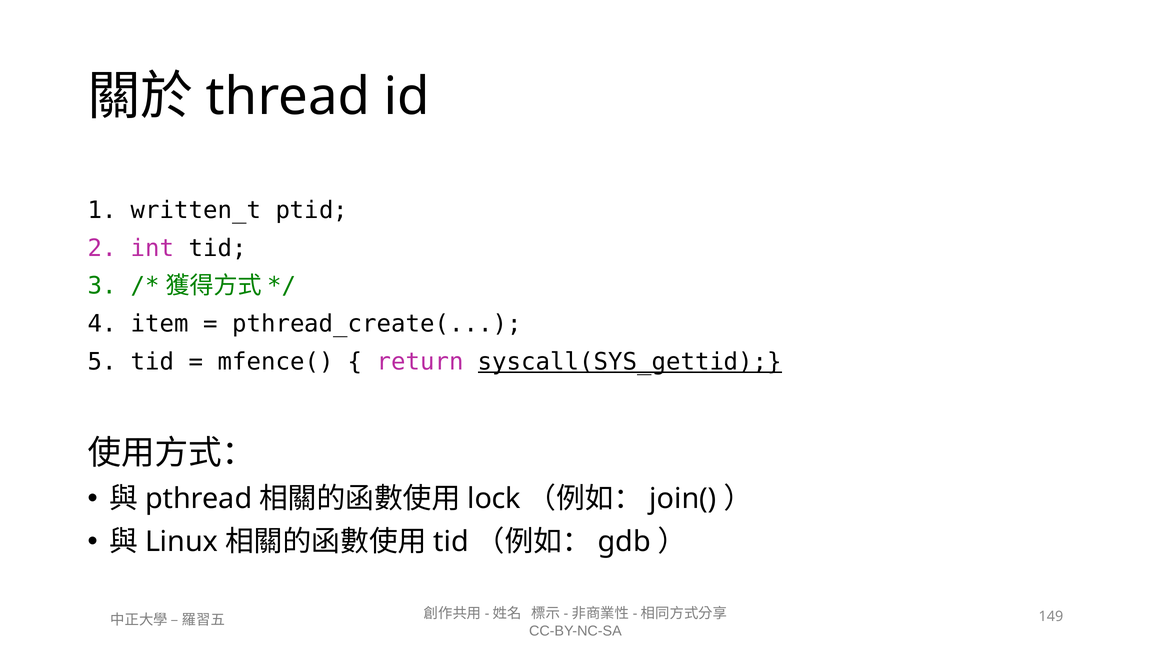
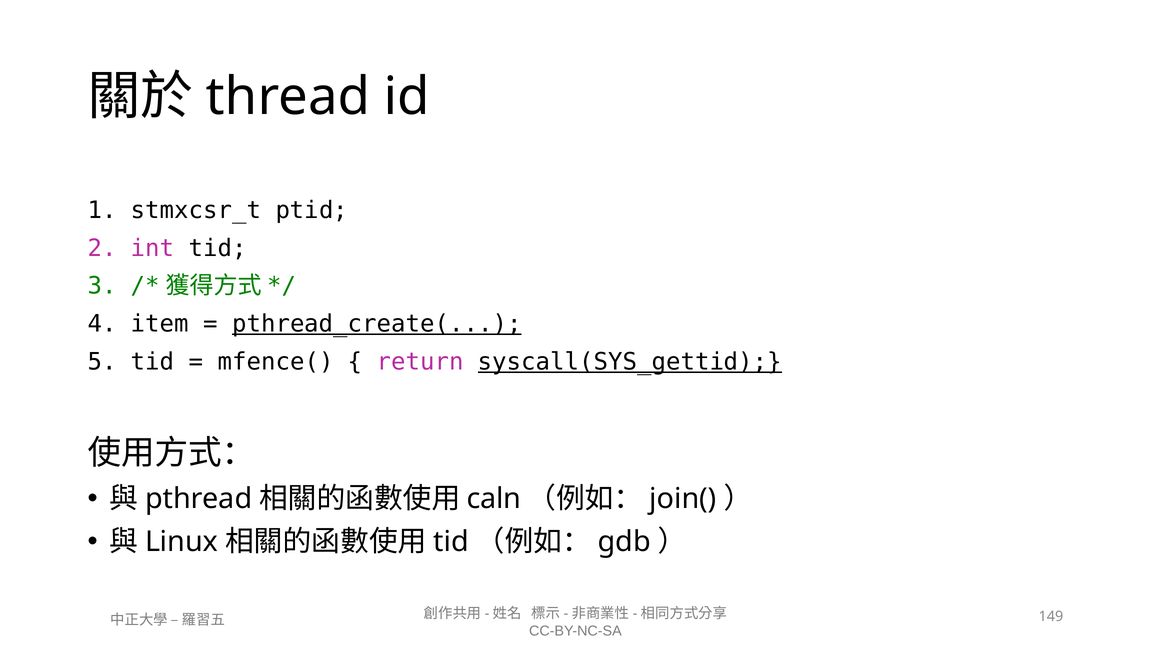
written_t: written_t -> stmxcsr_t
pthread_create( underline: none -> present
lock: lock -> caln
